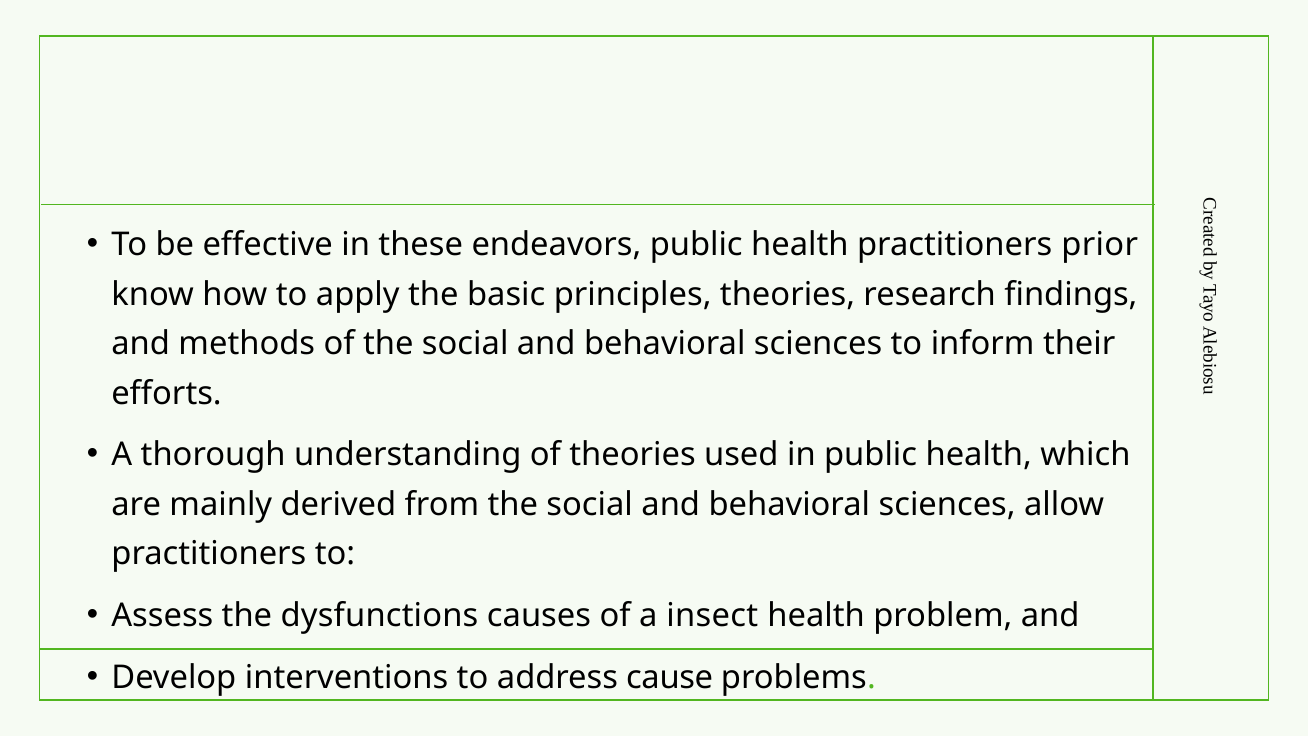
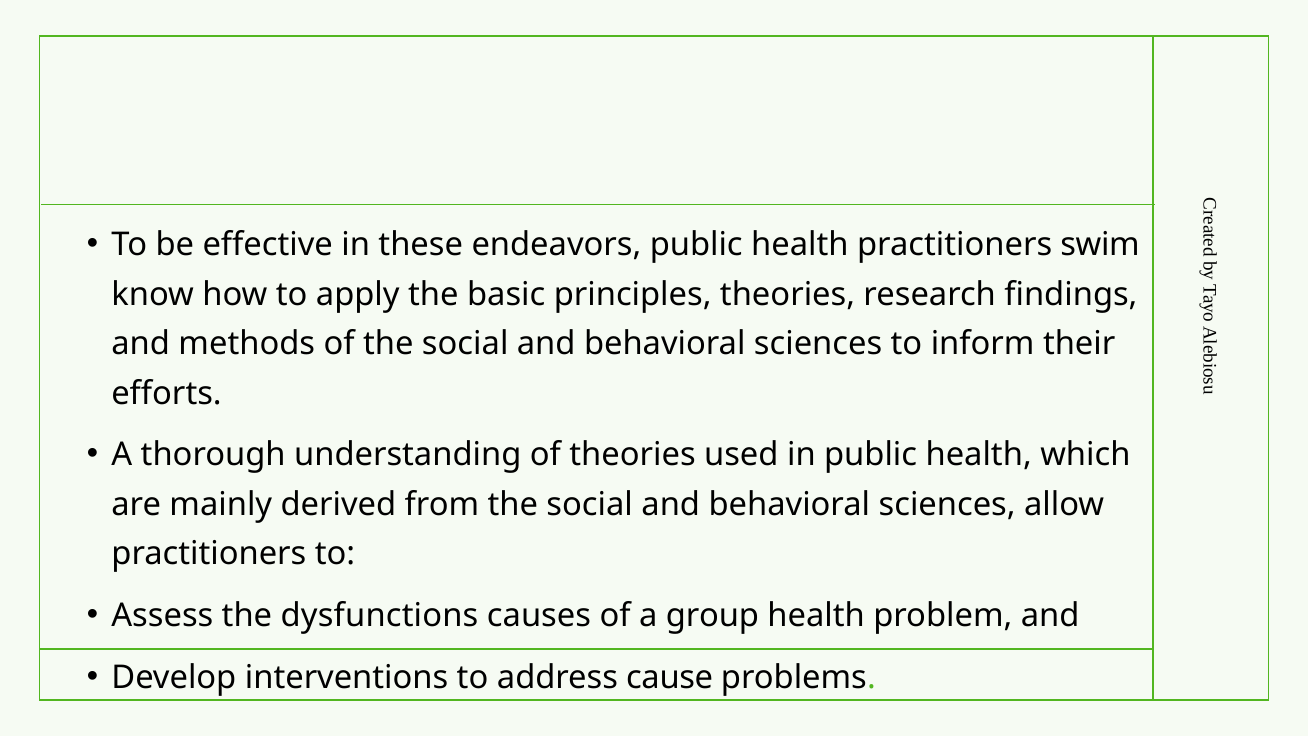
prior: prior -> swim
insect: insect -> group
